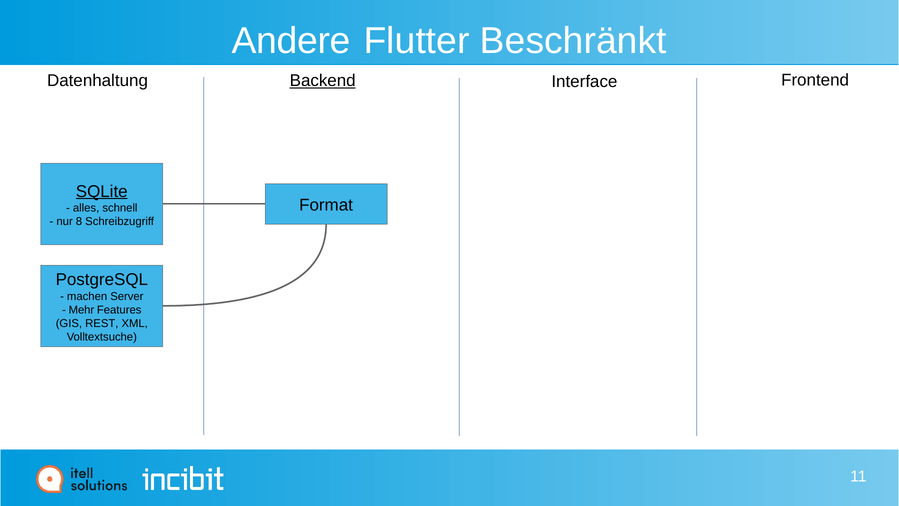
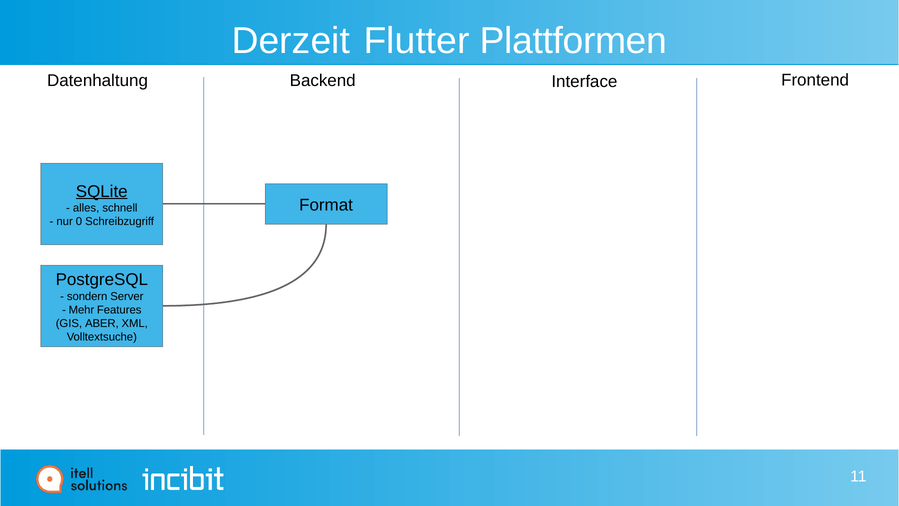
Andere: Andere -> Derzeit
Beschränkt: Beschränkt -> Plattformen
Backend underline: present -> none
8: 8 -> 0
machen: machen -> sondern
REST: REST -> ABER
